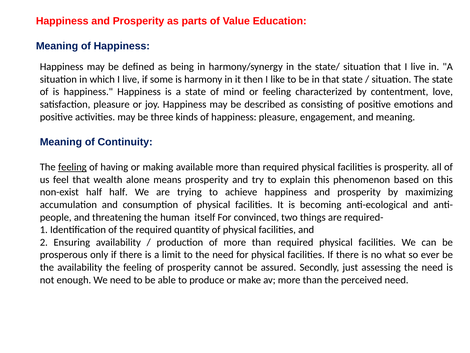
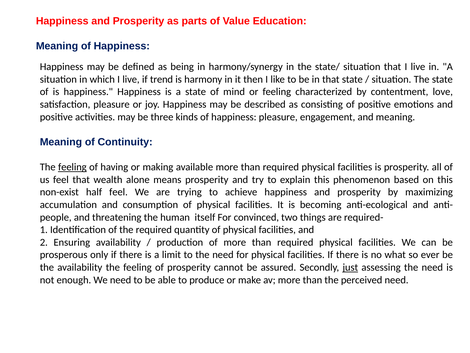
some: some -> trend
half half: half -> feel
just underline: none -> present
